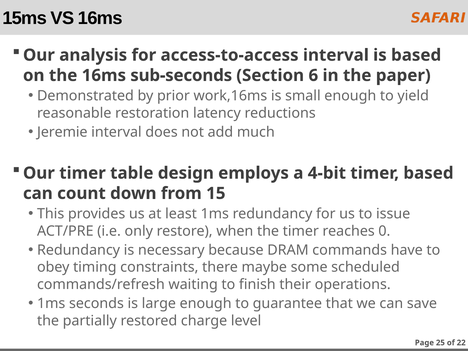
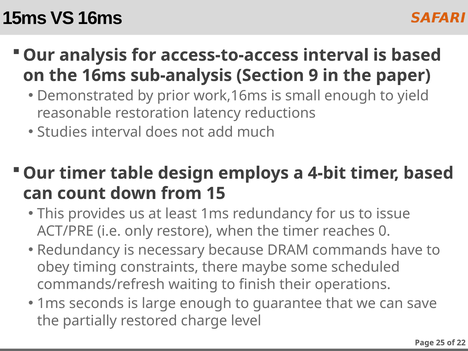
sub-seconds: sub-seconds -> sub-analysis
6: 6 -> 9
Jeremie: Jeremie -> Studies
